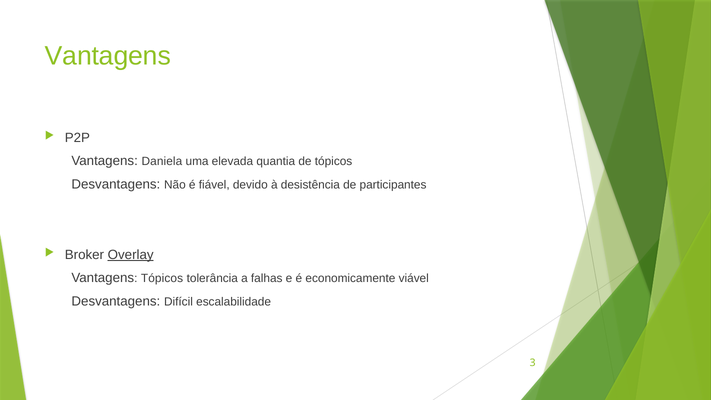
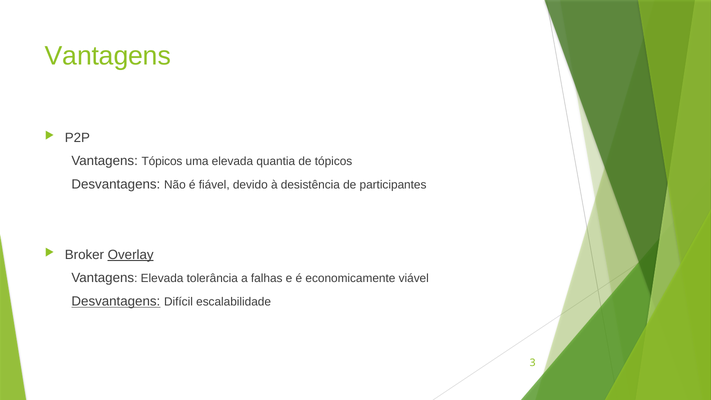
Vantagens Daniela: Daniela -> Tópicos
Vantagens Tópicos: Tópicos -> Elevada
Desvantagens at (116, 301) underline: none -> present
